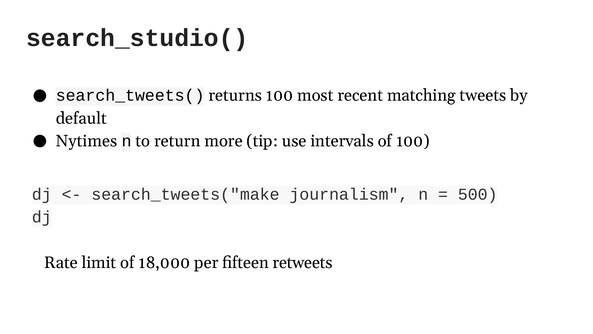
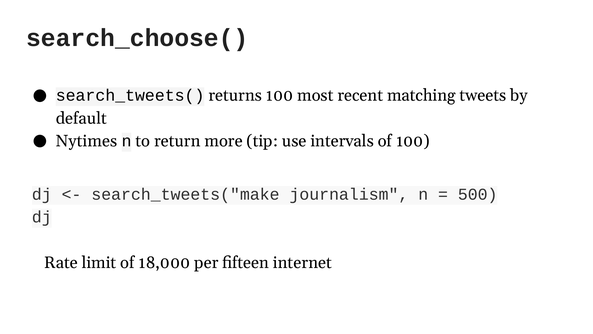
search_studio(: search_studio( -> search_choose(
retweets: retweets -> internet
